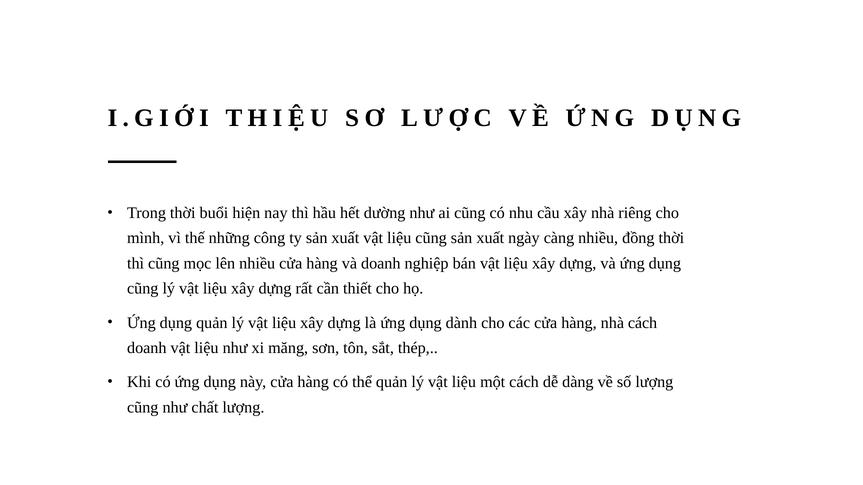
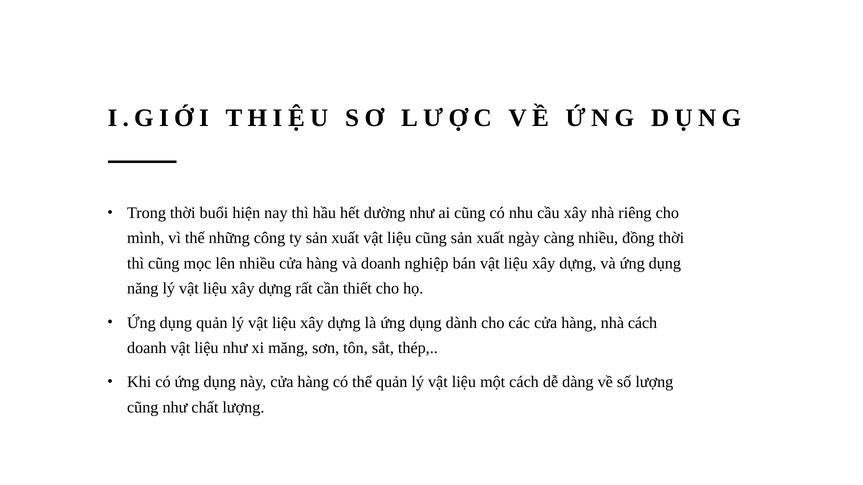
cũng at (143, 289): cũng -> năng
